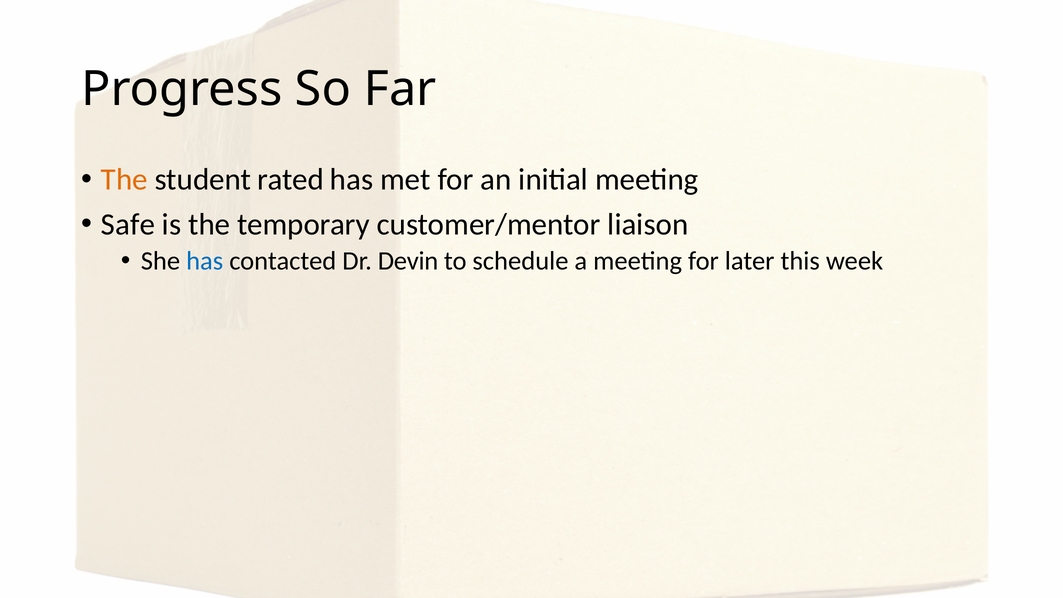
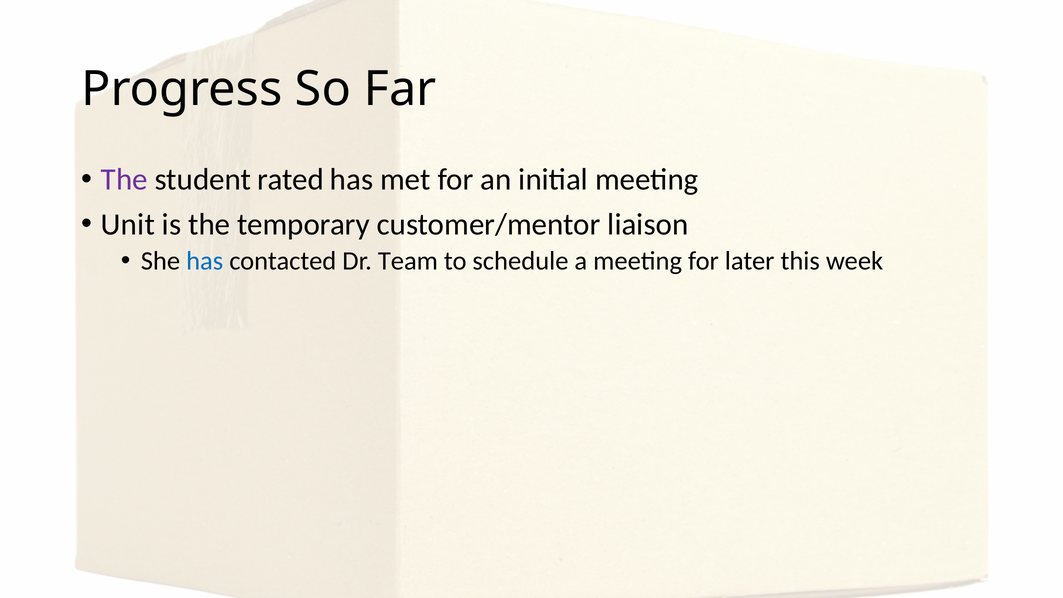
The at (124, 180) colour: orange -> purple
Safe: Safe -> Unit
Devin: Devin -> Team
